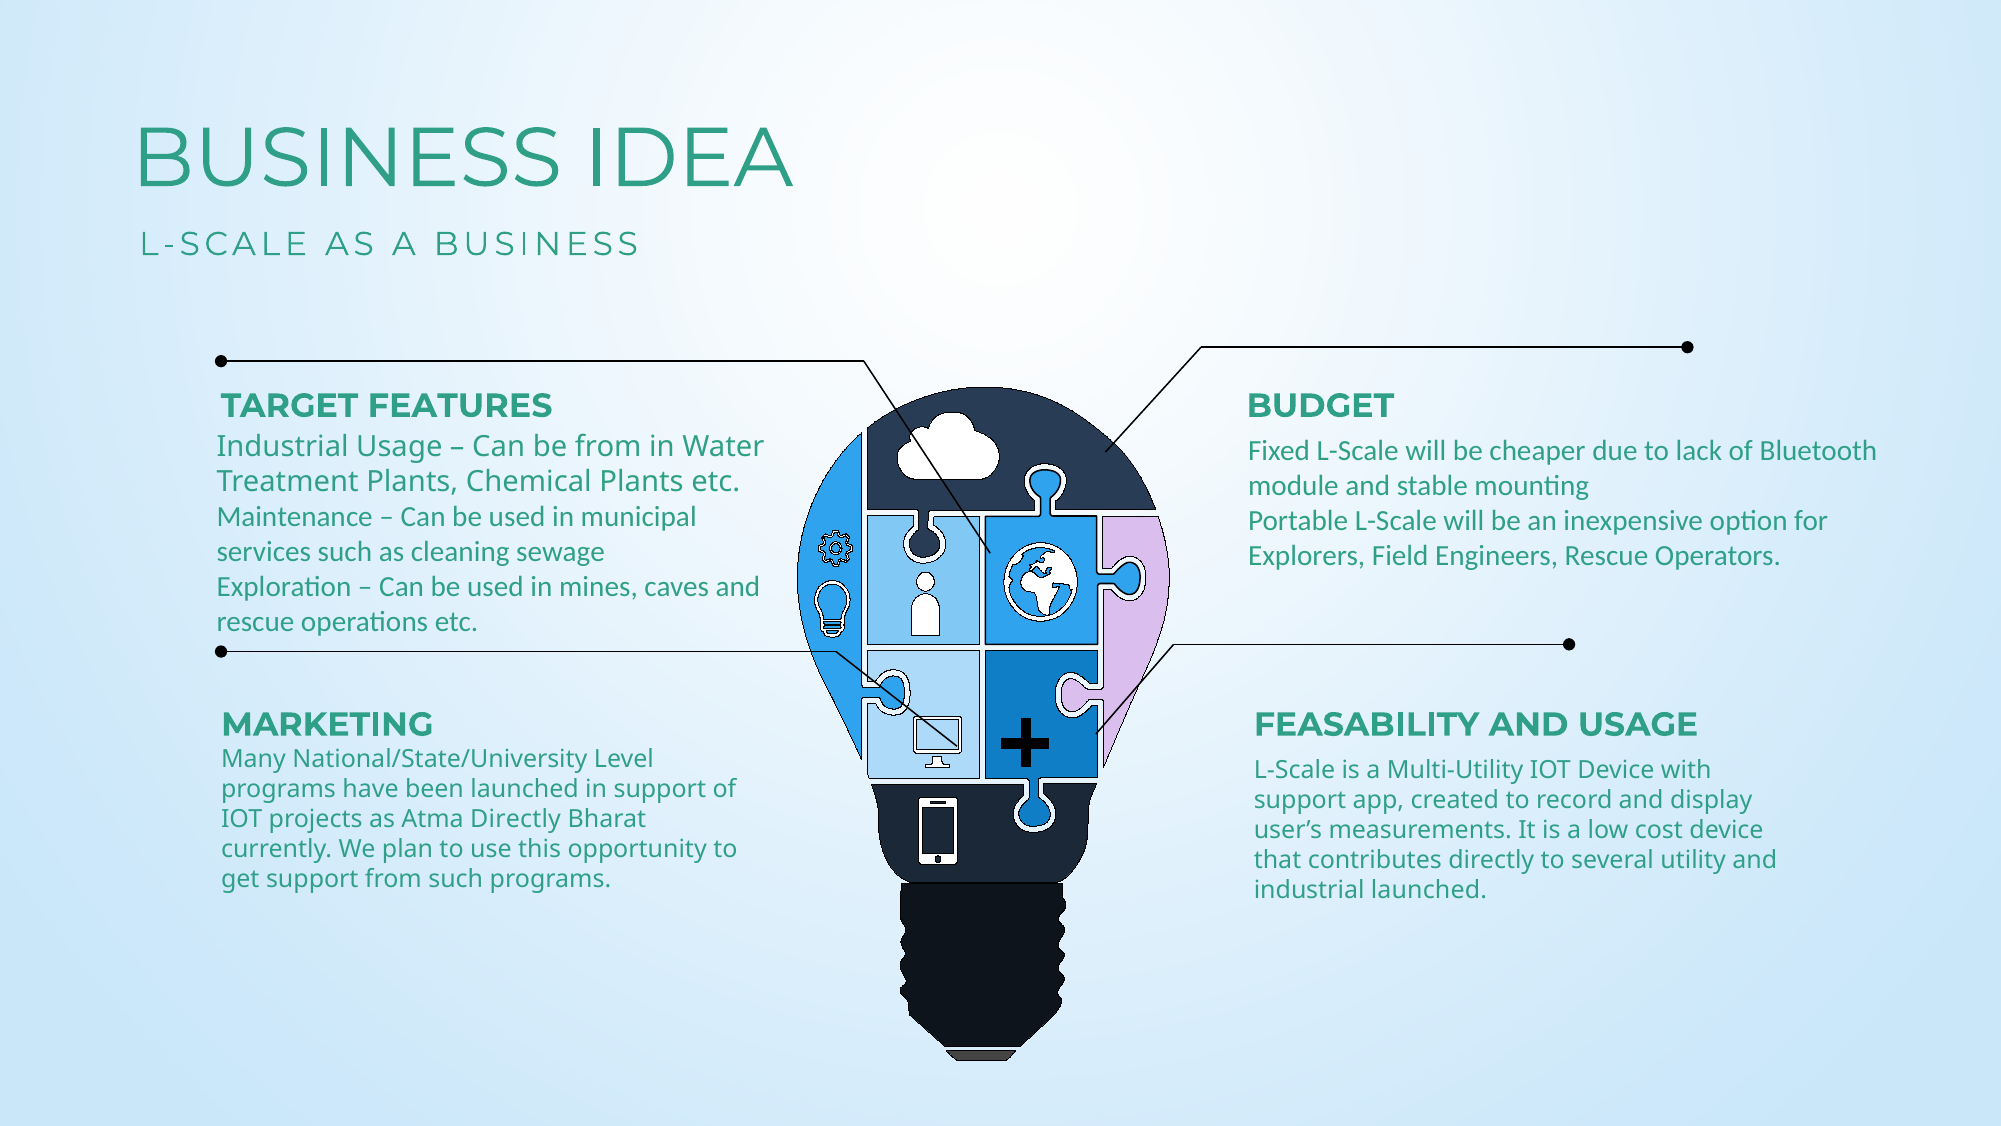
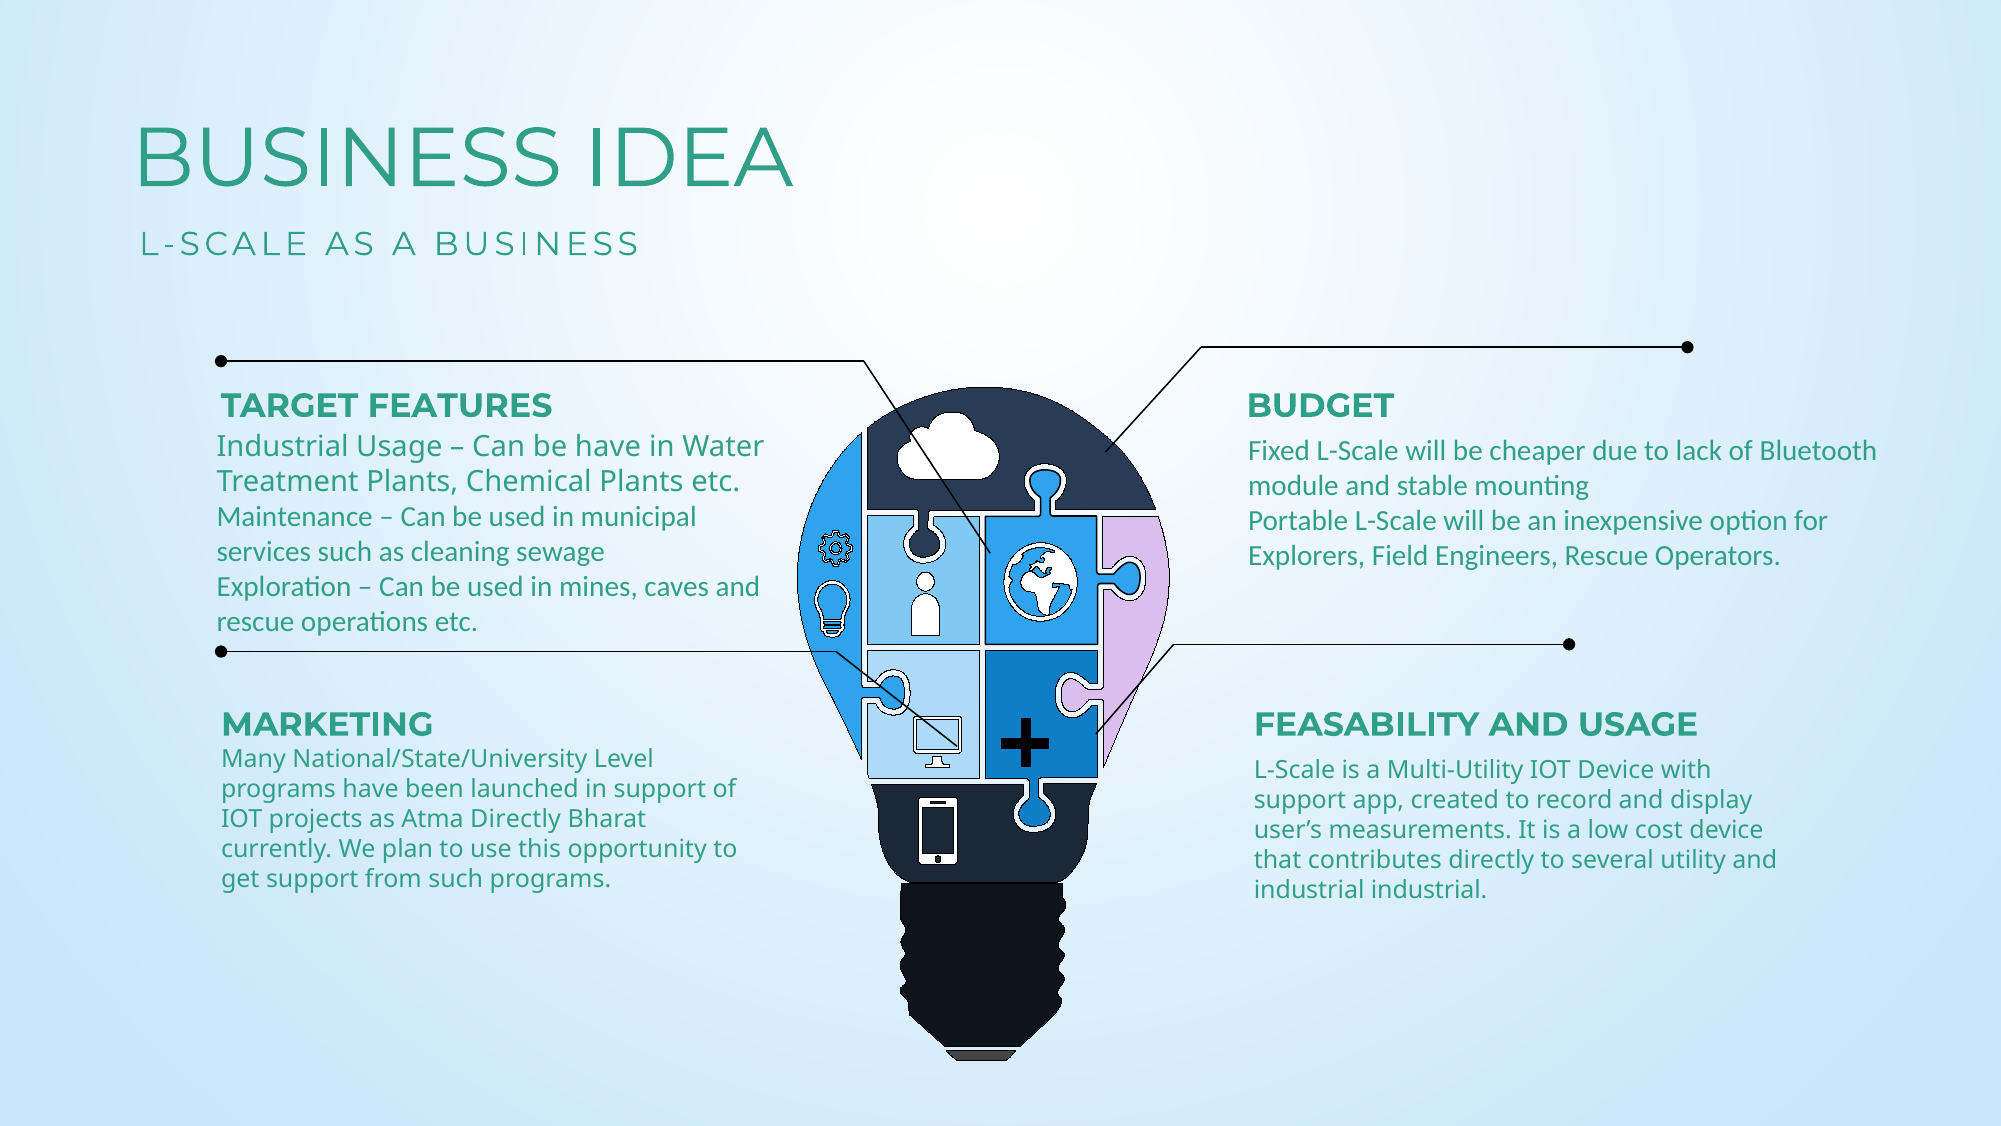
be from: from -> have
industrial launched: launched -> industrial
